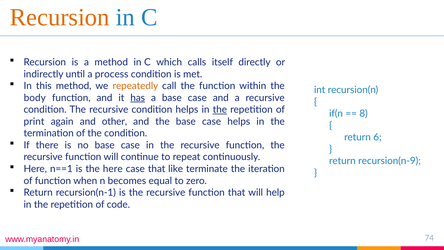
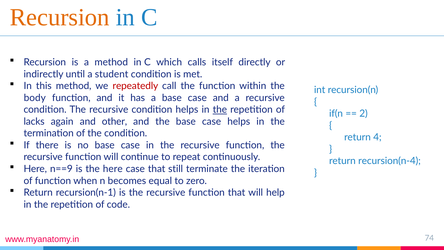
process: process -> student
repeatedly colour: orange -> red
has underline: present -> none
8: 8 -> 2
print: print -> lacks
6: 6 -> 4
recursion(n-9: recursion(n-9 -> recursion(n-4
n==1: n==1 -> n==9
like: like -> still
